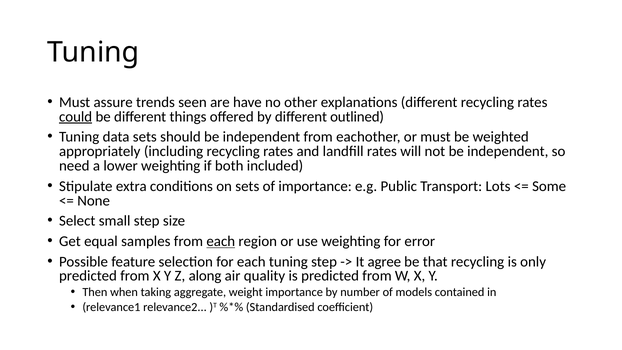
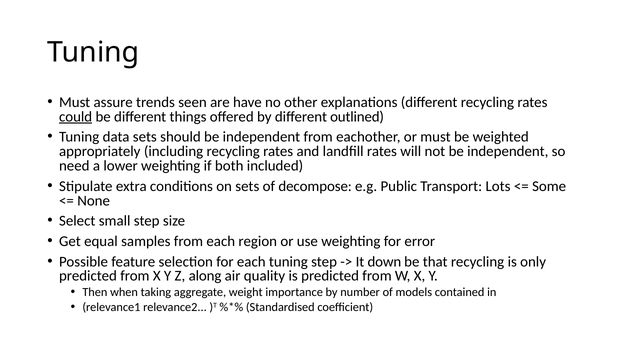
of importance: importance -> decompose
each at (221, 241) underline: present -> none
agree: agree -> down
